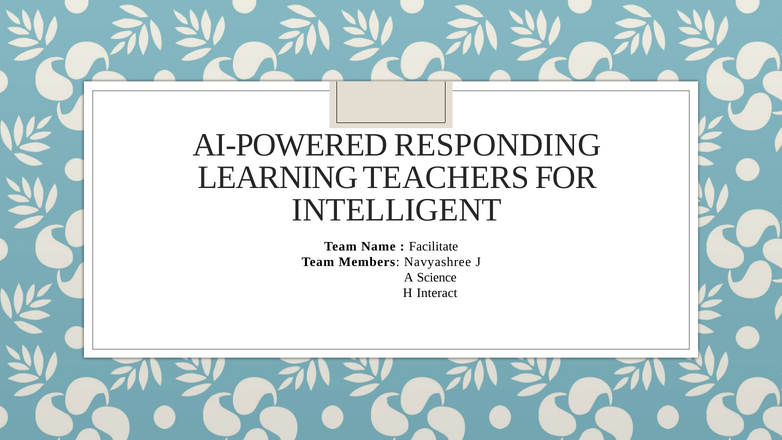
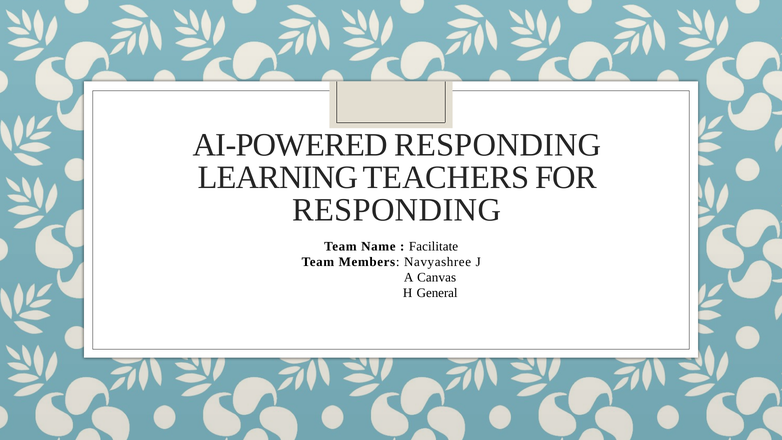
INTELLIGENT at (397, 210): INTELLIGENT -> RESPONDING
Science: Science -> Canvas
Interact: Interact -> General
